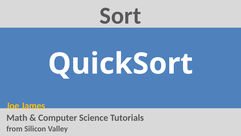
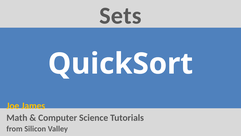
Sort: Sort -> Sets
